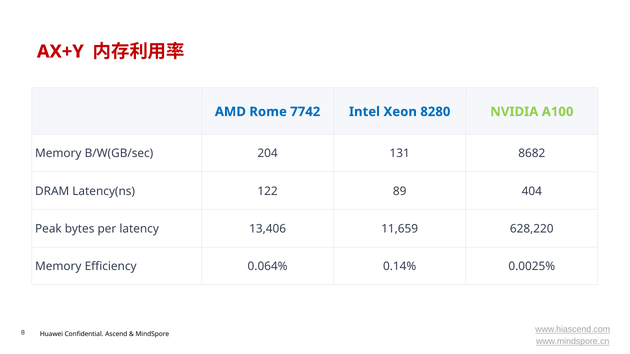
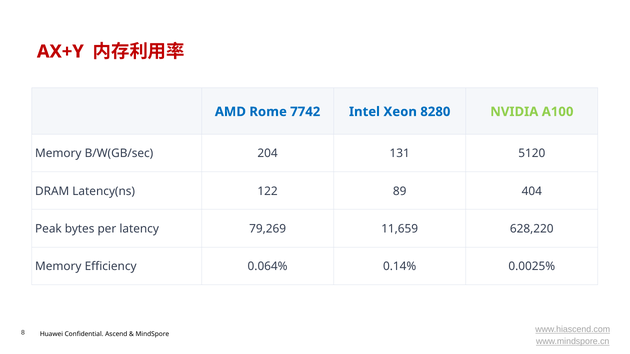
8682: 8682 -> 5120
13,406: 13,406 -> 79,269
